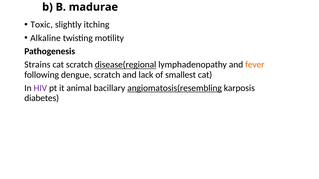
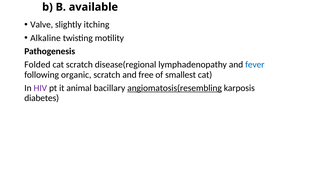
madurae: madurae -> available
Toxic: Toxic -> Valve
Strains: Strains -> Folded
disease(regional underline: present -> none
fever colour: orange -> blue
dengue: dengue -> organic
lack: lack -> free
